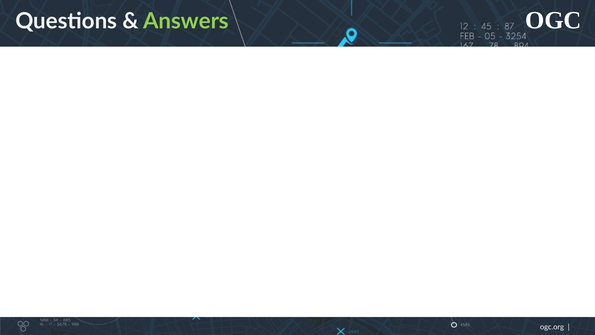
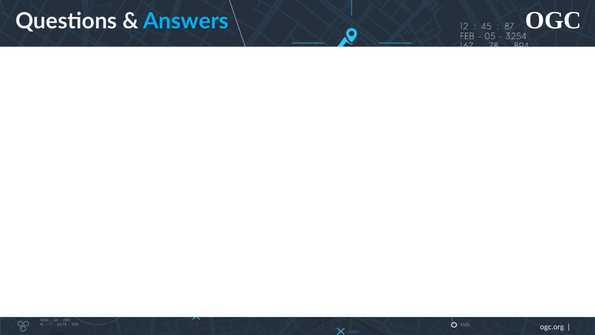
Answers colour: light green -> light blue
